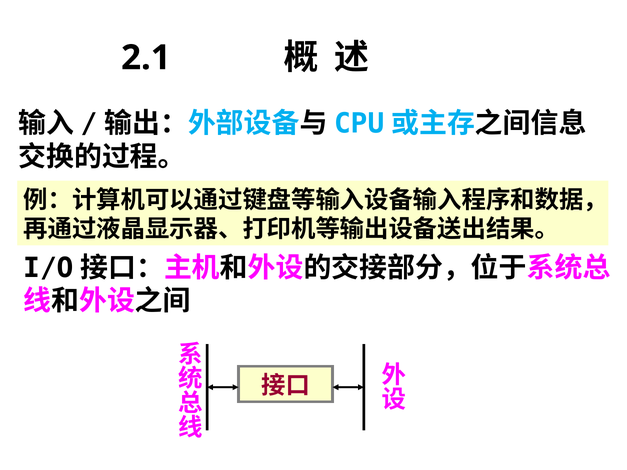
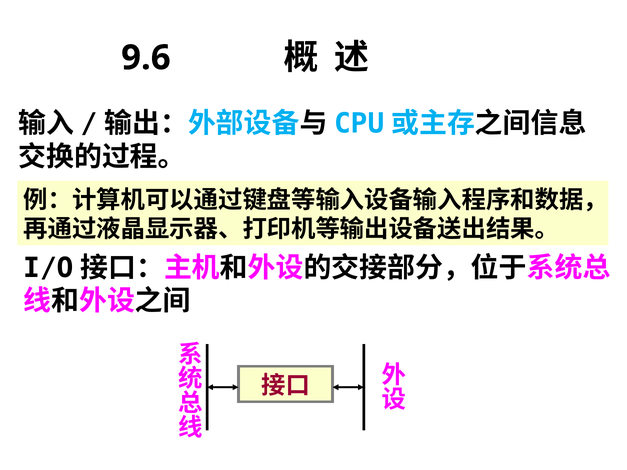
2.1: 2.1 -> 9.6
